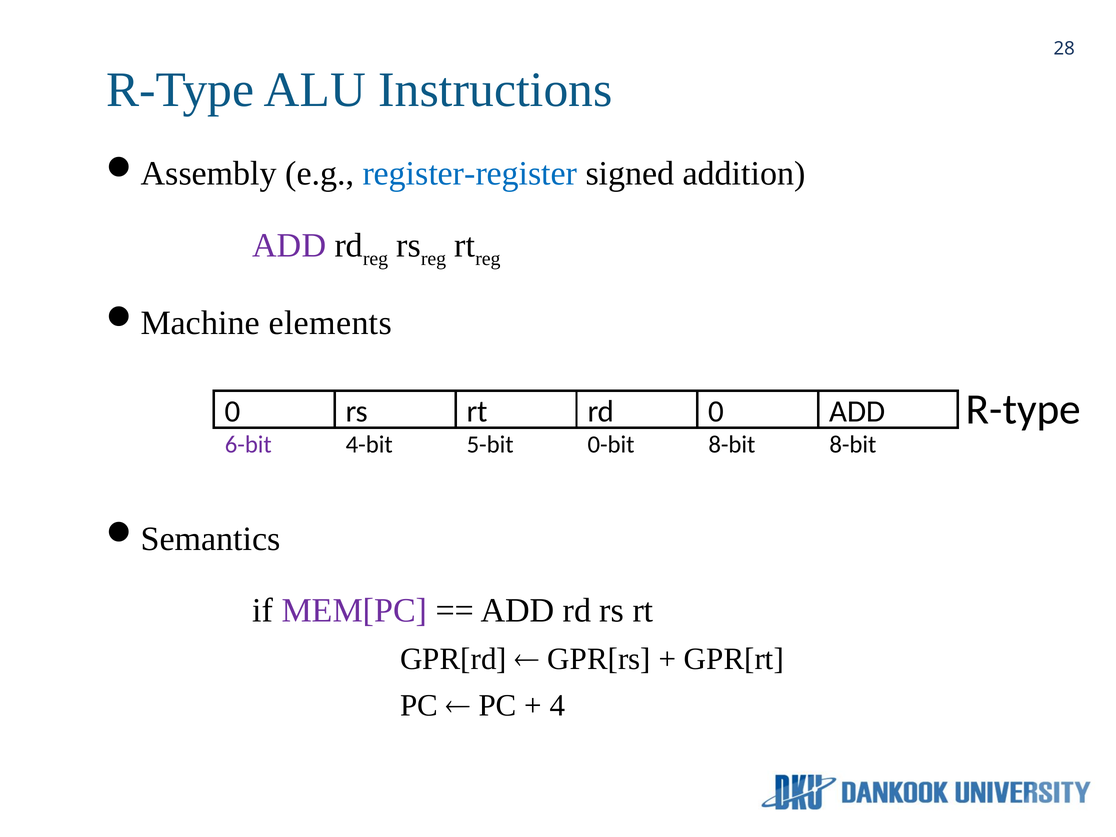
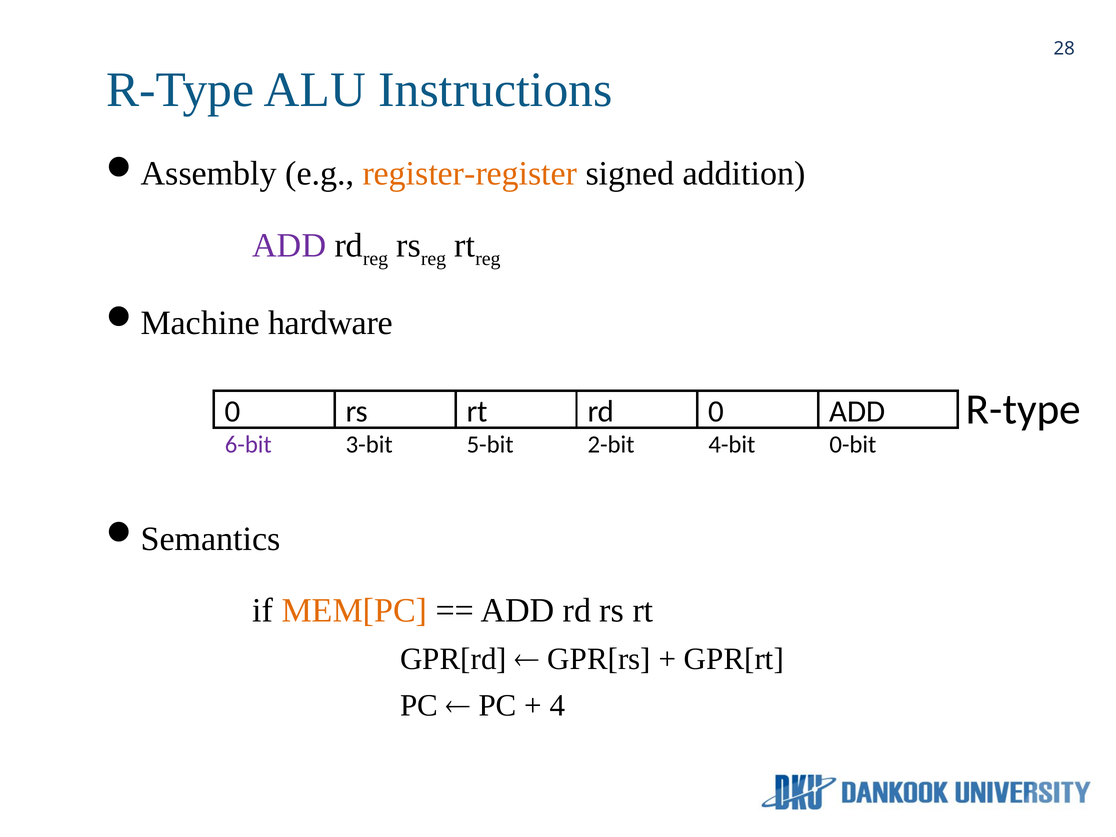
register-register colour: blue -> orange
elements: elements -> hardware
4-bit: 4-bit -> 3-bit
0-bit: 0-bit -> 2-bit
8-bit at (732, 444): 8-bit -> 4-bit
8-bit at (853, 444): 8-bit -> 0-bit
MEM[PC colour: purple -> orange
